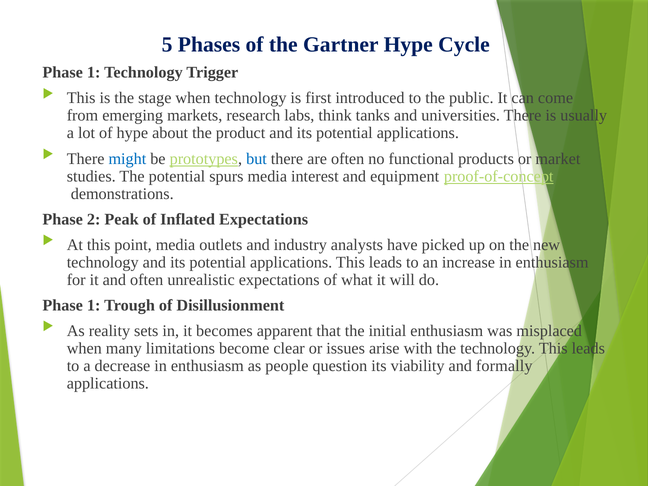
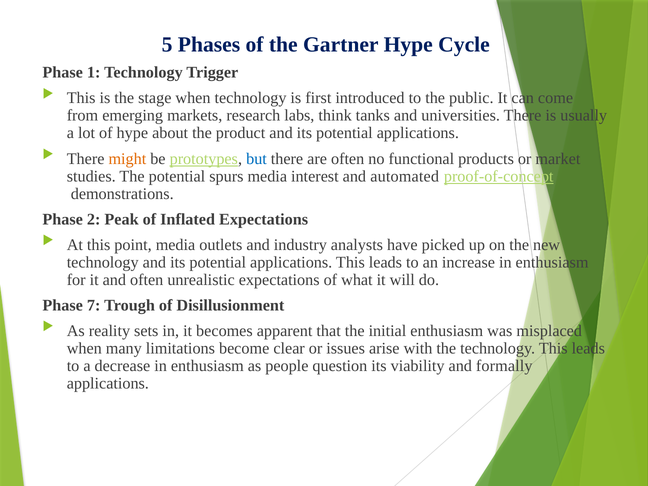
might colour: blue -> orange
equipment: equipment -> automated
1 at (94, 305): 1 -> 7
